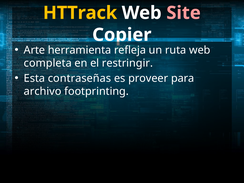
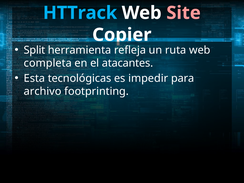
HTTrack colour: yellow -> light blue
Arte: Arte -> Split
restringir: restringir -> atacantes
contraseñas: contraseñas -> tecnológicas
proveer: proveer -> impedir
